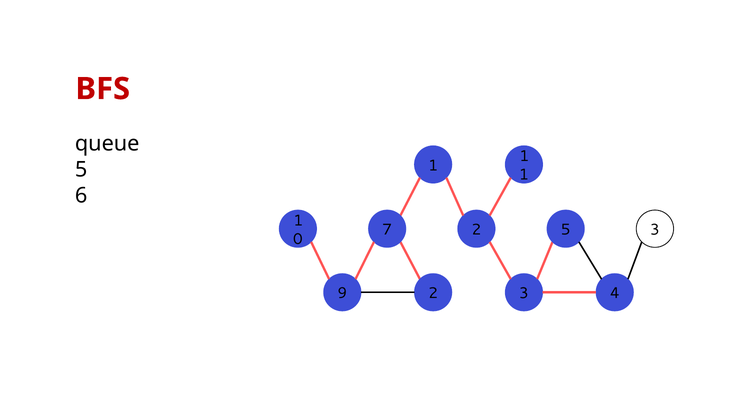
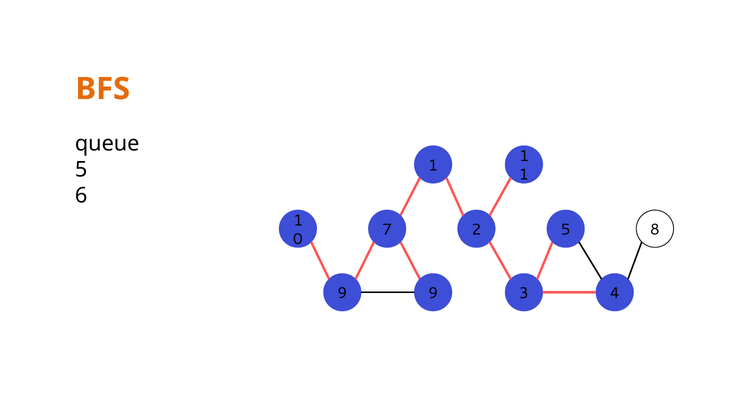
BFS colour: red -> orange
5 3: 3 -> 8
9 2: 2 -> 9
